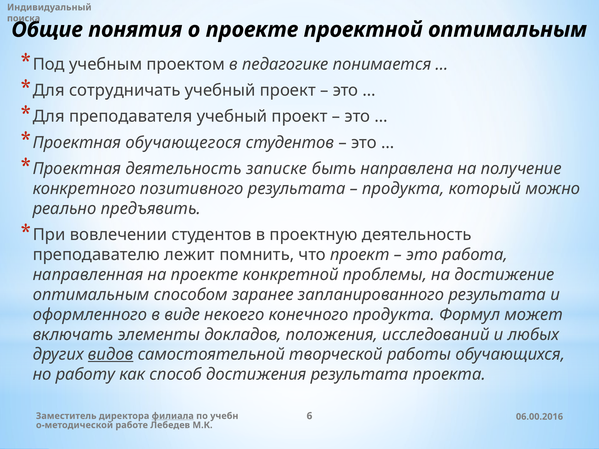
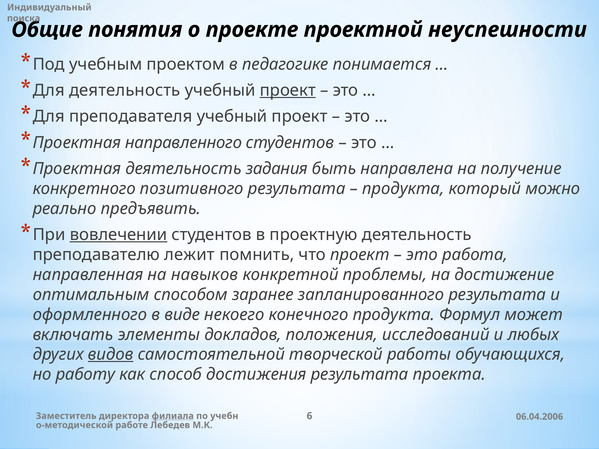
проектной оптимальным: оптимальным -> неуспешности
Для сотрудничать: сотрудничать -> деятельность
проект at (288, 90) underline: none -> present
обучающегося: обучающегося -> направленного
записке: записке -> задания
вовлечении underline: none -> present
на проекте: проекте -> навыков
06.00.2016: 06.00.2016 -> 06.04.2006
